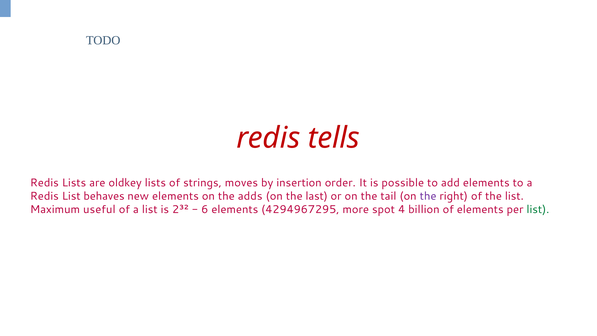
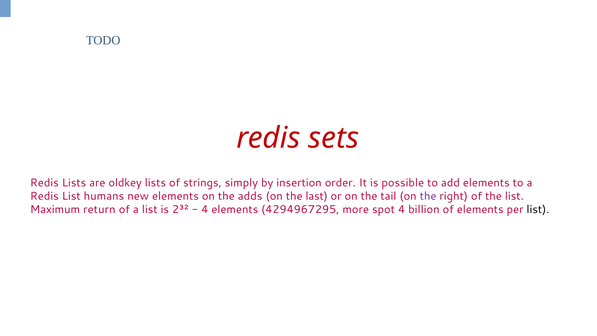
tells: tells -> sets
moves: moves -> simply
behaves: behaves -> humans
useful: useful -> return
6 at (205, 209): 6 -> 4
list at (538, 209) colour: green -> black
